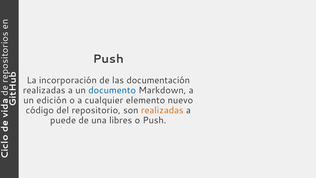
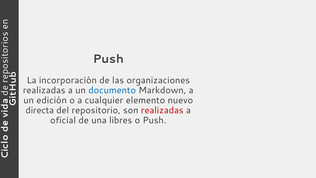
documentación: documentación -> organizaciones
código: código -> directa
realizadas at (162, 110) colour: orange -> red
puede: puede -> oficial
